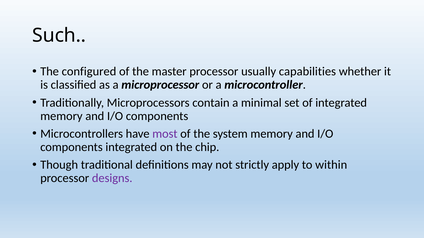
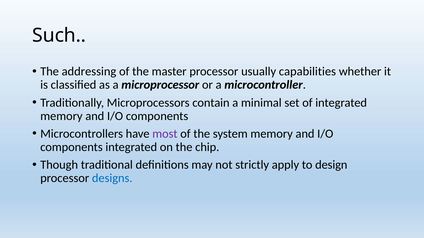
configured: configured -> addressing
within: within -> design
designs colour: purple -> blue
